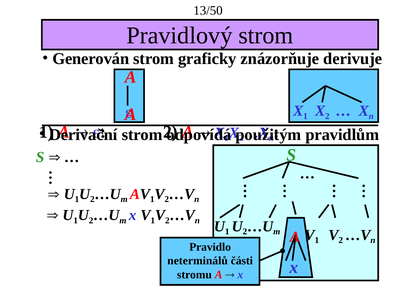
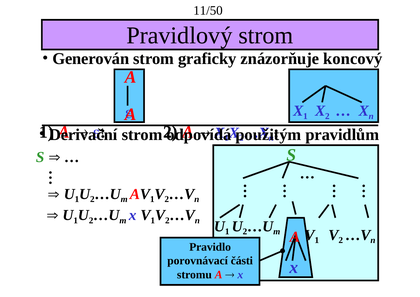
13/50: 13/50 -> 11/50
derivuje: derivuje -> koncový
neterminálů: neterminálů -> porovnávací
